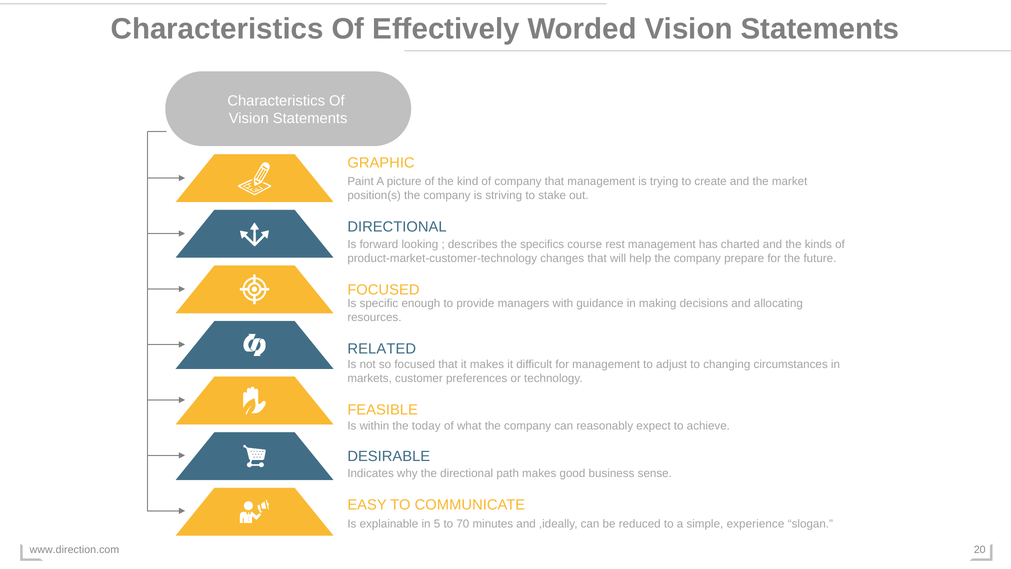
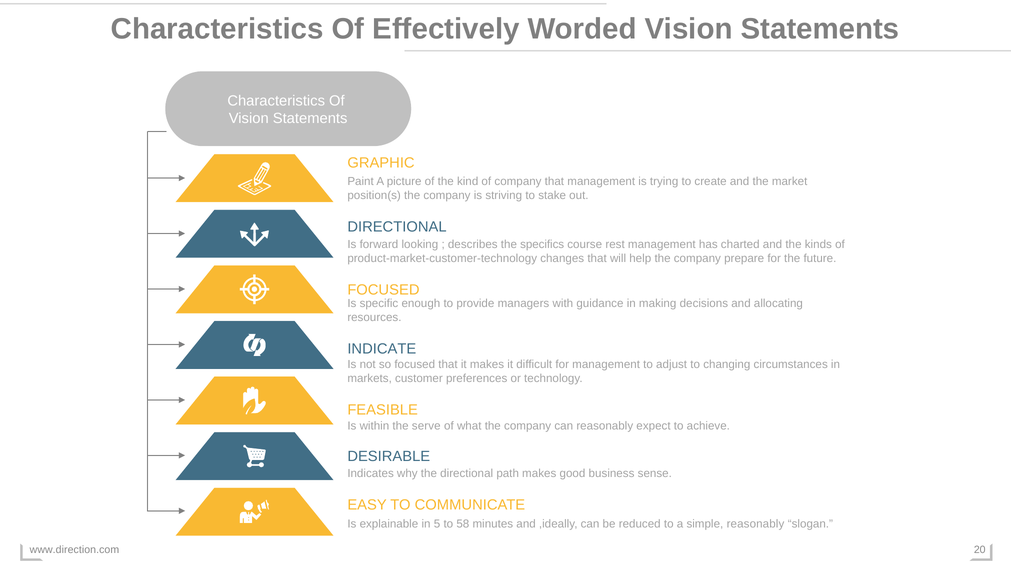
RELATED: RELATED -> INDICATE
today: today -> serve
70: 70 -> 58
simple experience: experience -> reasonably
